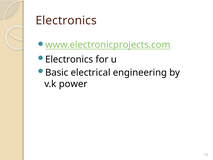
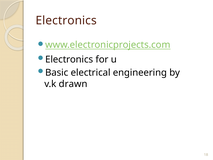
power: power -> drawn
